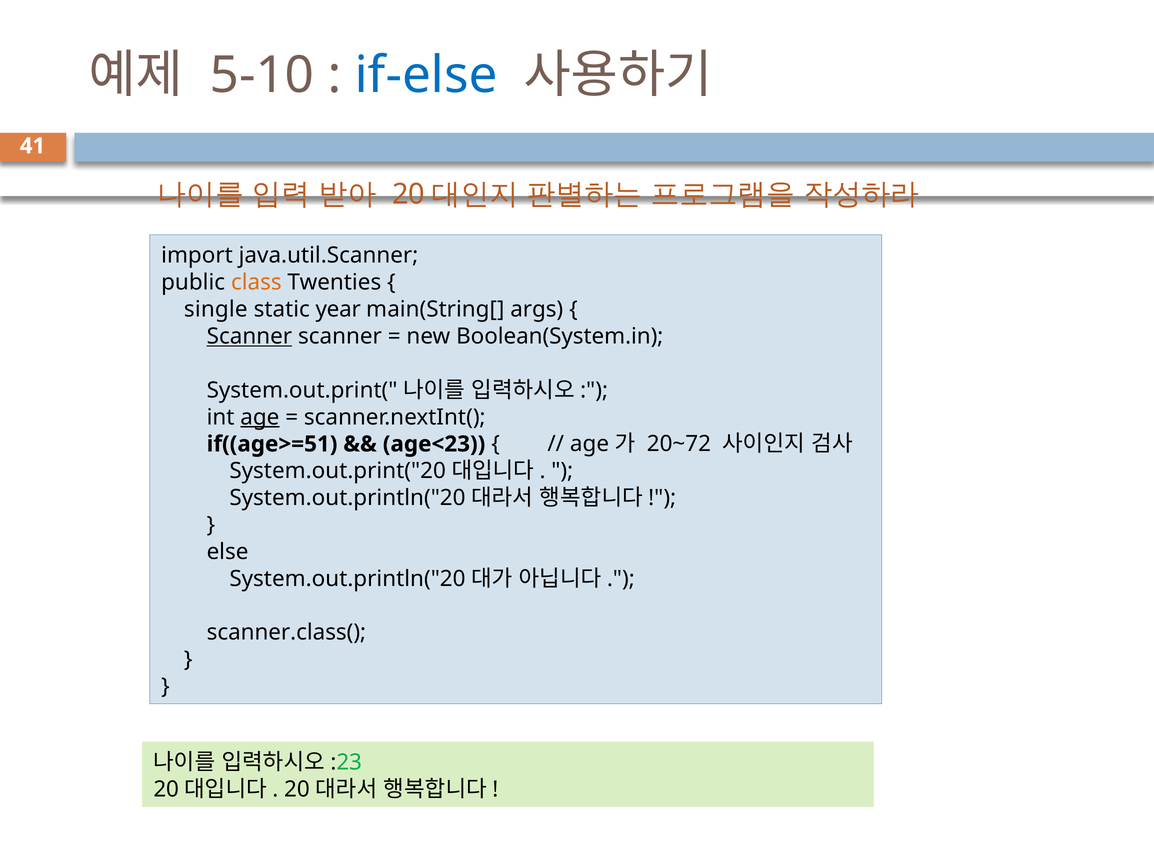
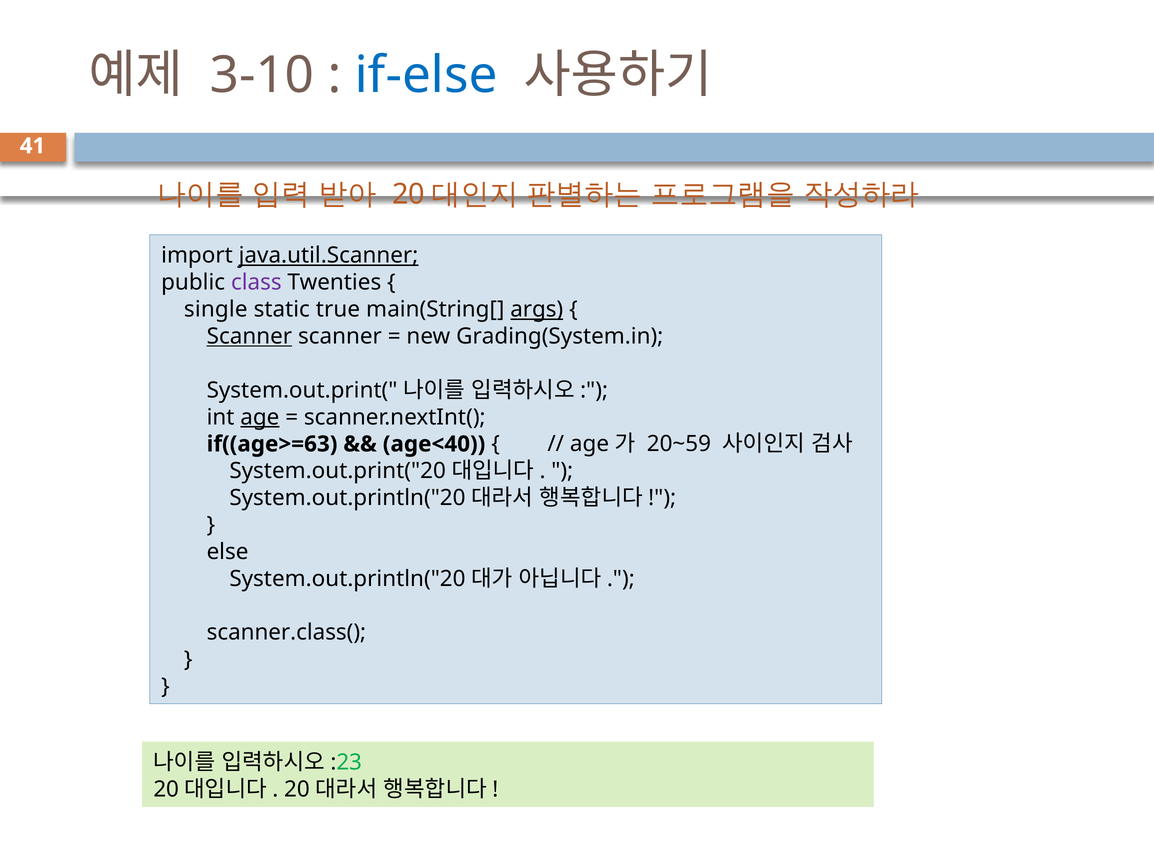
5-10: 5-10 -> 3-10
java.util.Scanner underline: none -> present
class colour: orange -> purple
year: year -> true
args underline: none -> present
Boolean(System.in: Boolean(System.in -> Grading(System.in
if((age>=51: if((age>=51 -> if((age>=63
age<23: age<23 -> age<40
20~72: 20~72 -> 20~59
